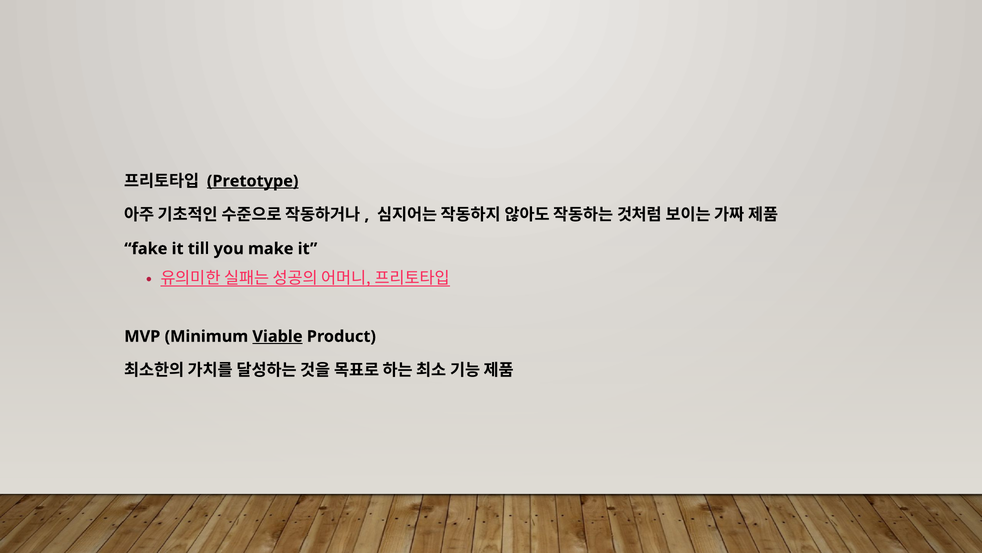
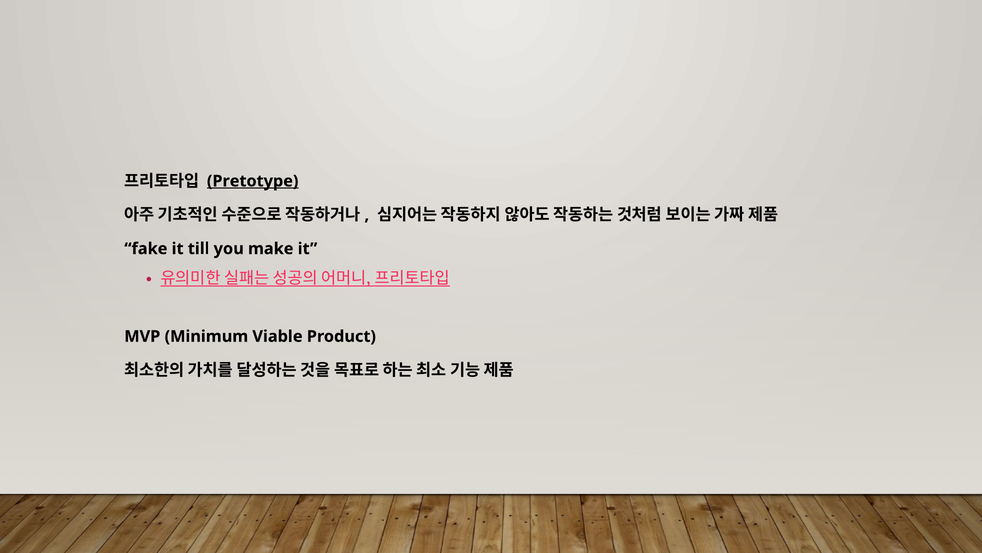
Viable underline: present -> none
